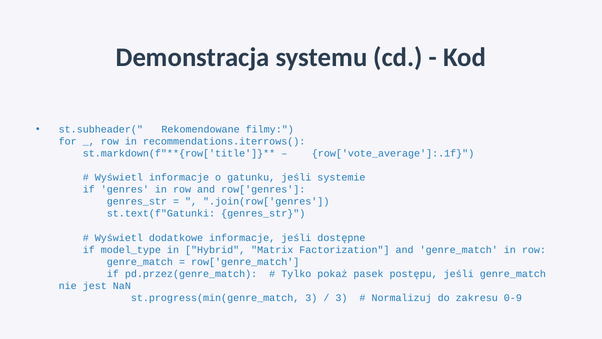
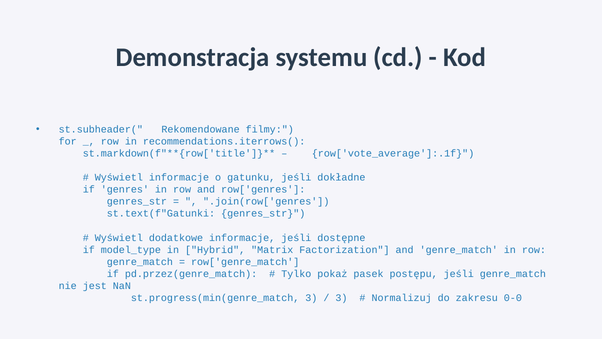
systemie: systemie -> dokładne
0-9: 0-9 -> 0-0
